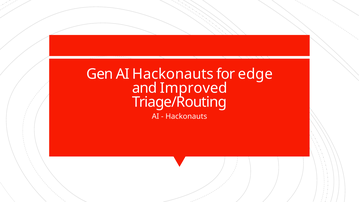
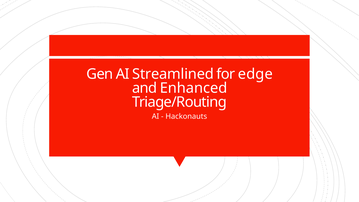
AI Hackonauts: Hackonauts -> Streamlined
Improved: Improved -> Enhanced
